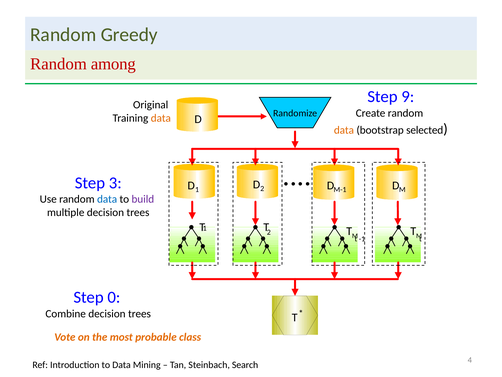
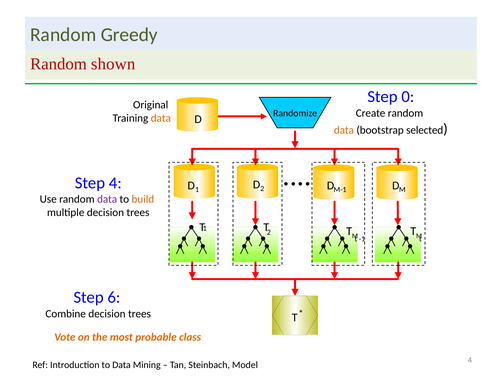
among: among -> shown
9: 9 -> 0
Step 3: 3 -> 4
data at (107, 199) colour: blue -> purple
build colour: purple -> orange
0: 0 -> 6
Search: Search -> Model
